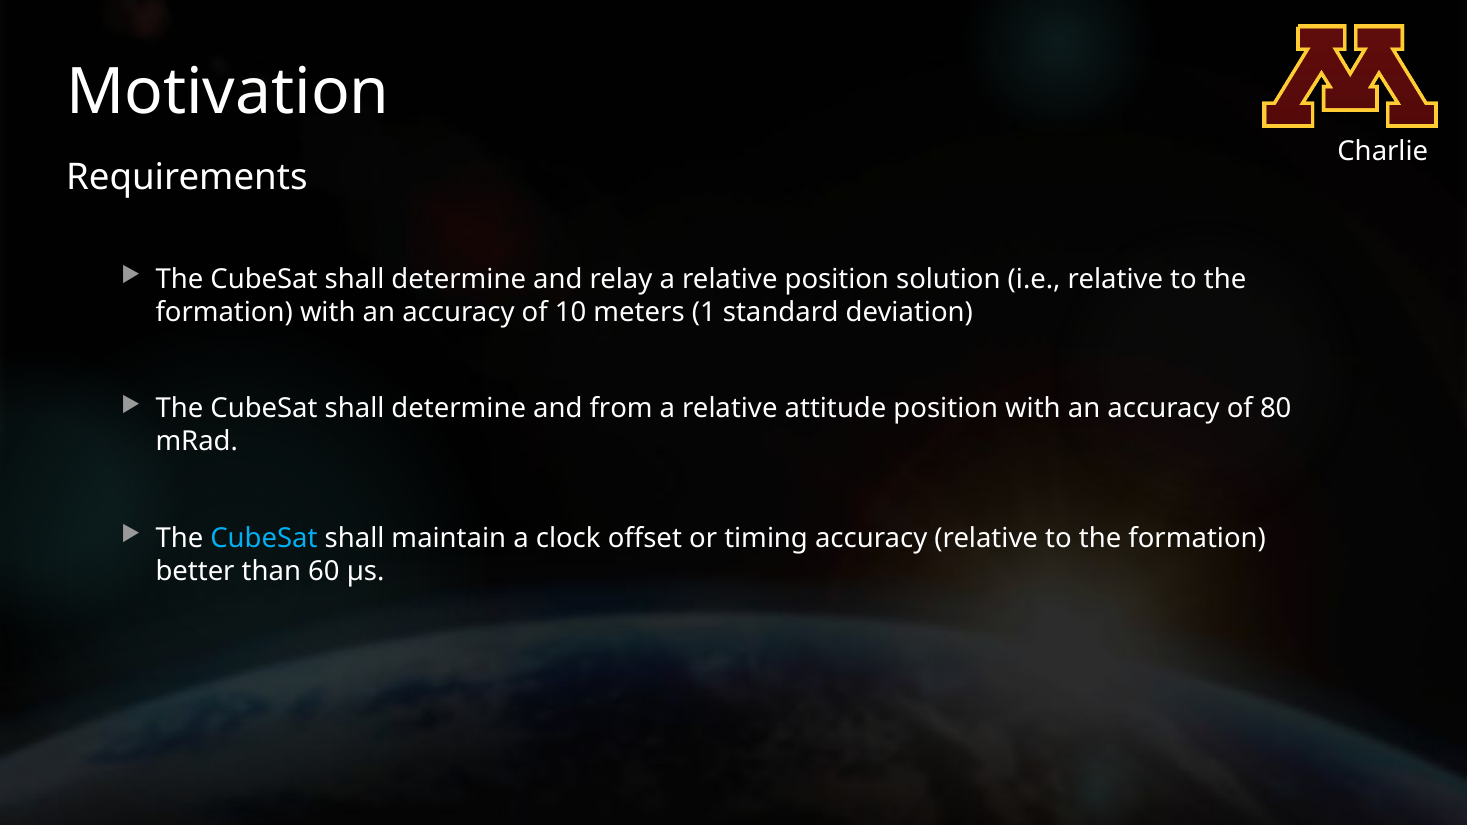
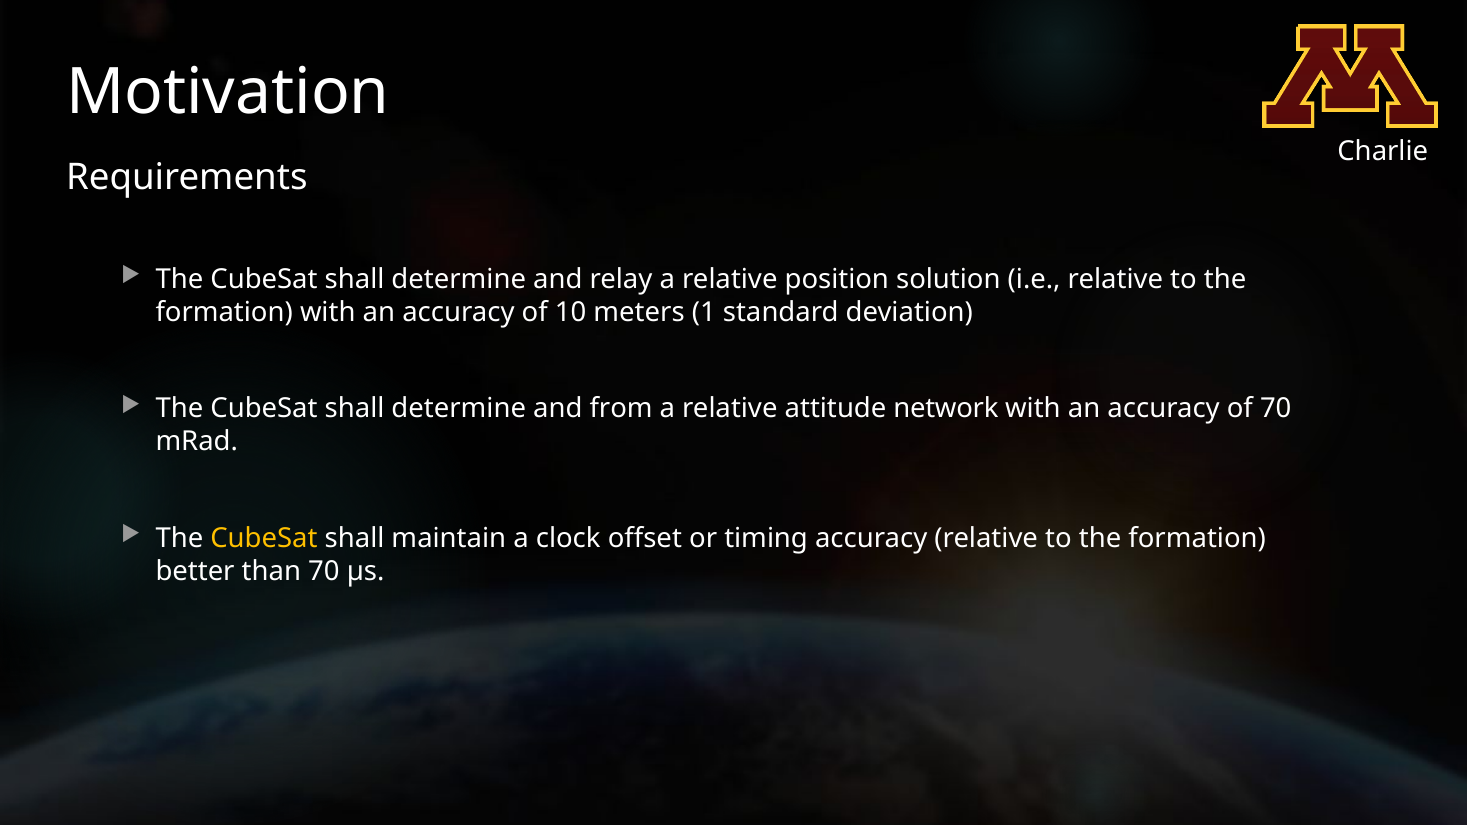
attitude position: position -> network
of 80: 80 -> 70
CubeSat at (264, 538) colour: light blue -> yellow
than 60: 60 -> 70
